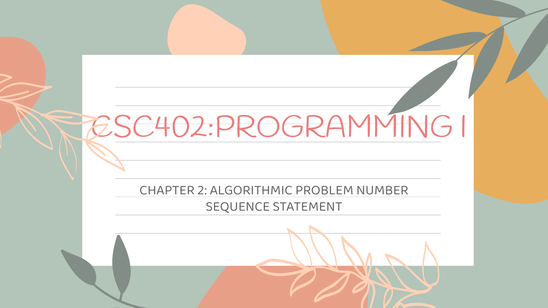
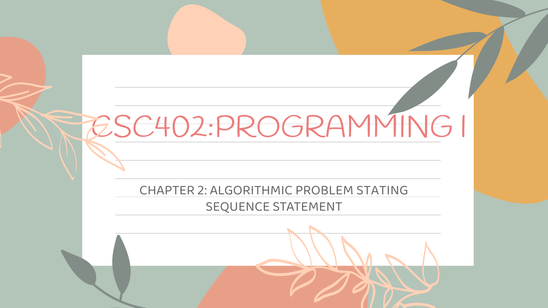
NUMBER: NUMBER -> STATING
